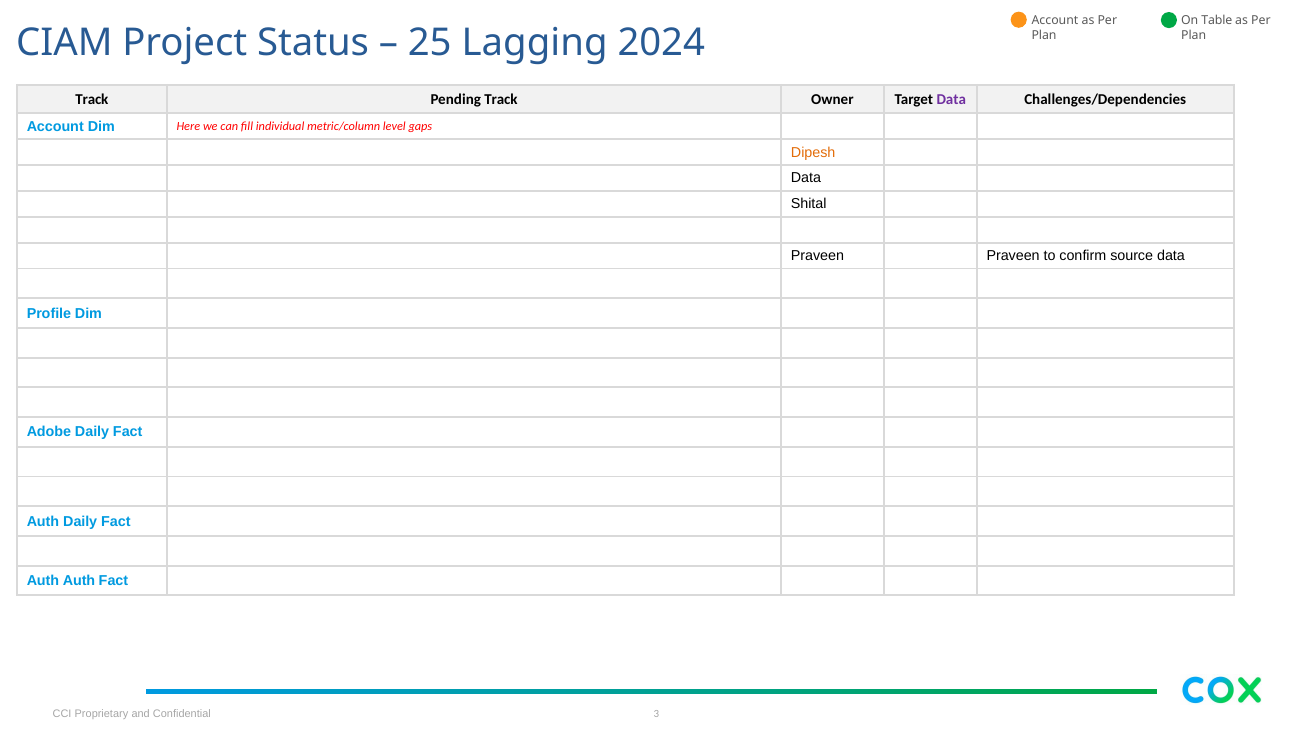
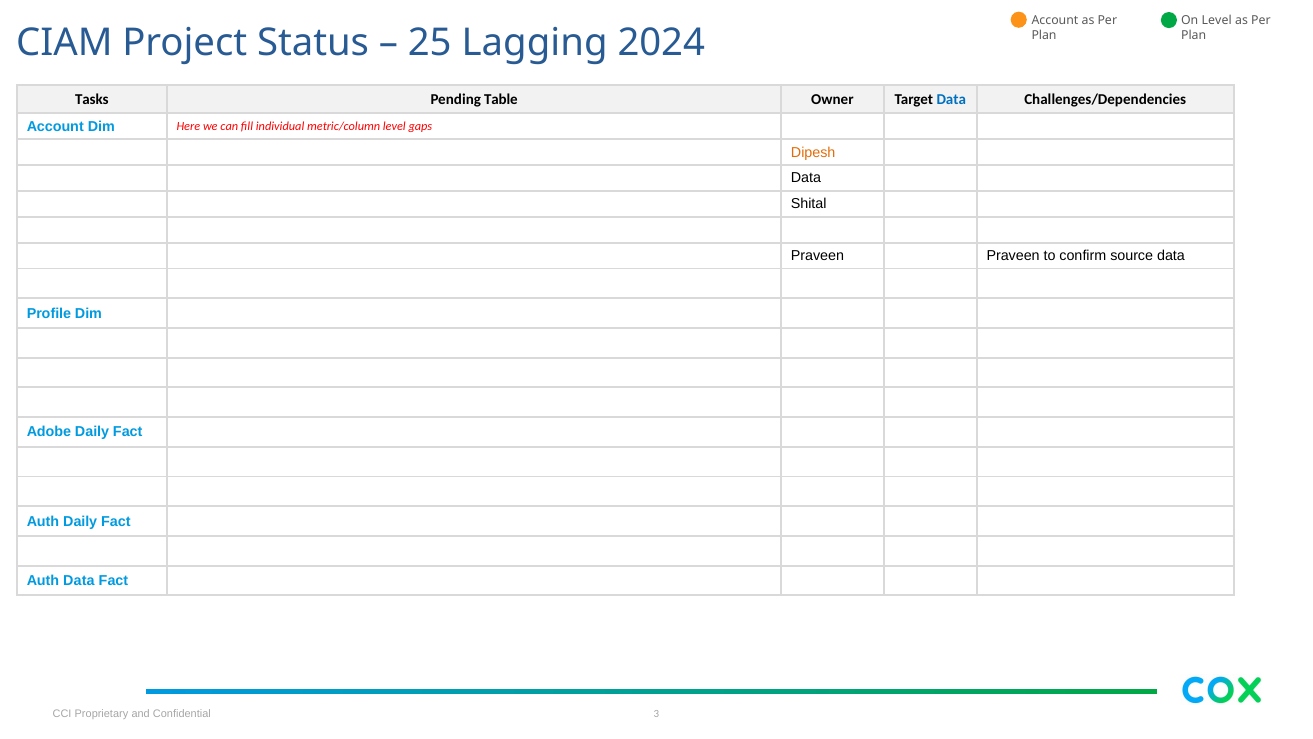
On Table: Table -> Level
Track at (92, 99): Track -> Tasks
Pending Track: Track -> Table
Data at (951, 99) colour: purple -> blue
Auth Auth: Auth -> Data
